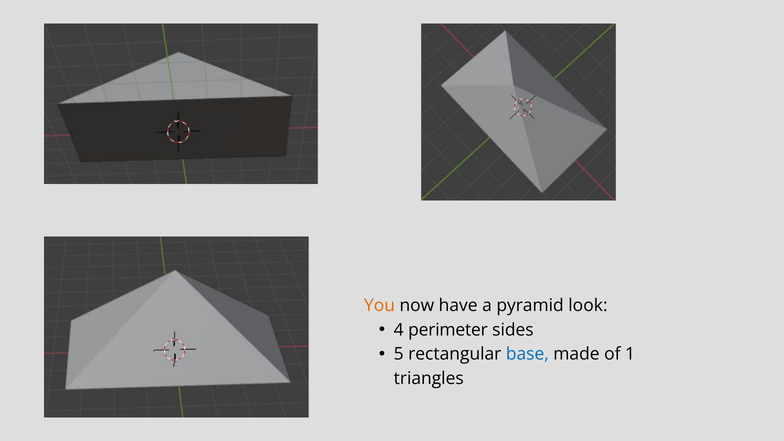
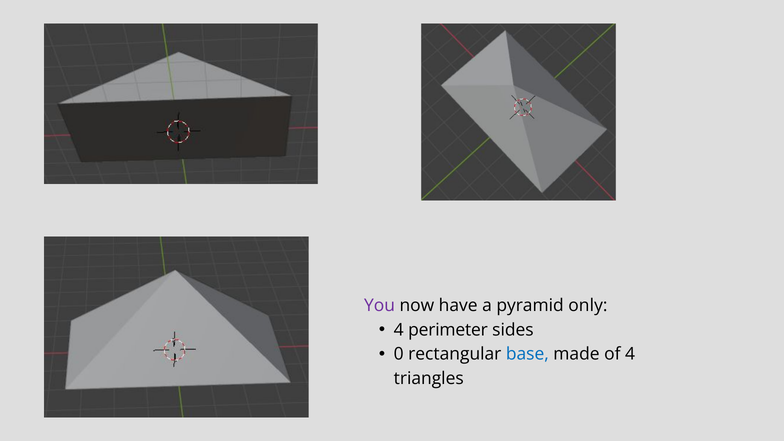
You colour: orange -> purple
look: look -> only
5: 5 -> 0
of 1: 1 -> 4
